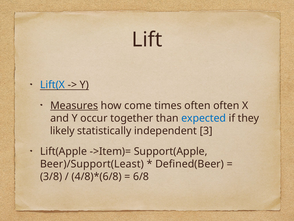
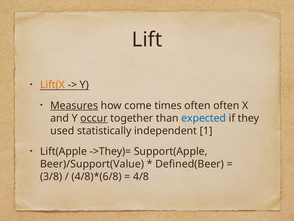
Lift(X colour: blue -> orange
occur underline: none -> present
likely: likely -> used
3: 3 -> 1
->Item)=: ->Item)= -> ->They)=
Beer)/Support(Least: Beer)/Support(Least -> Beer)/Support(Value
6/8: 6/8 -> 4/8
